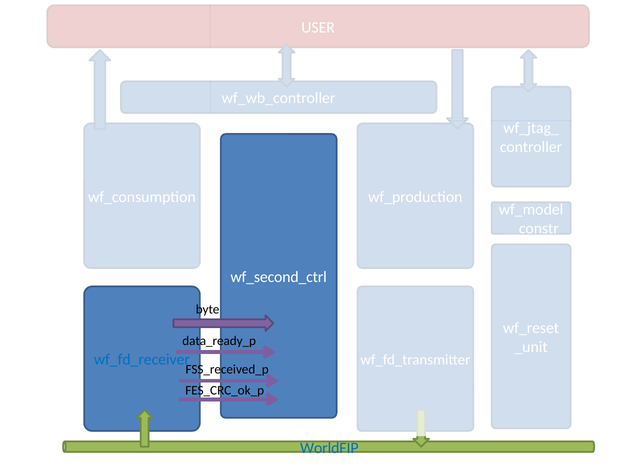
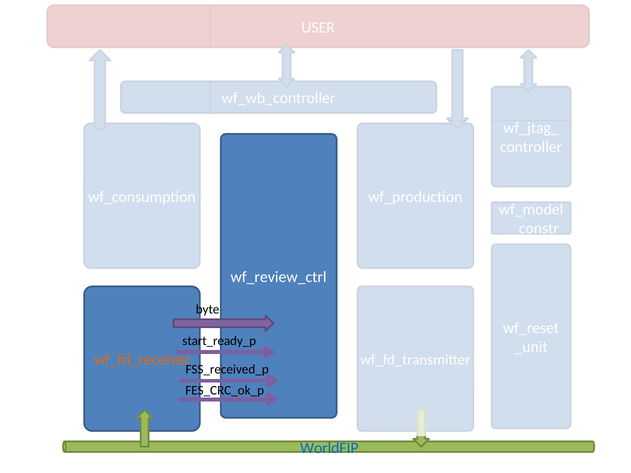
wf_second_ctrl: wf_second_ctrl -> wf_review_ctrl
data_ready_p: data_ready_p -> start_ready_p
wf_fd_receiver colour: blue -> orange
